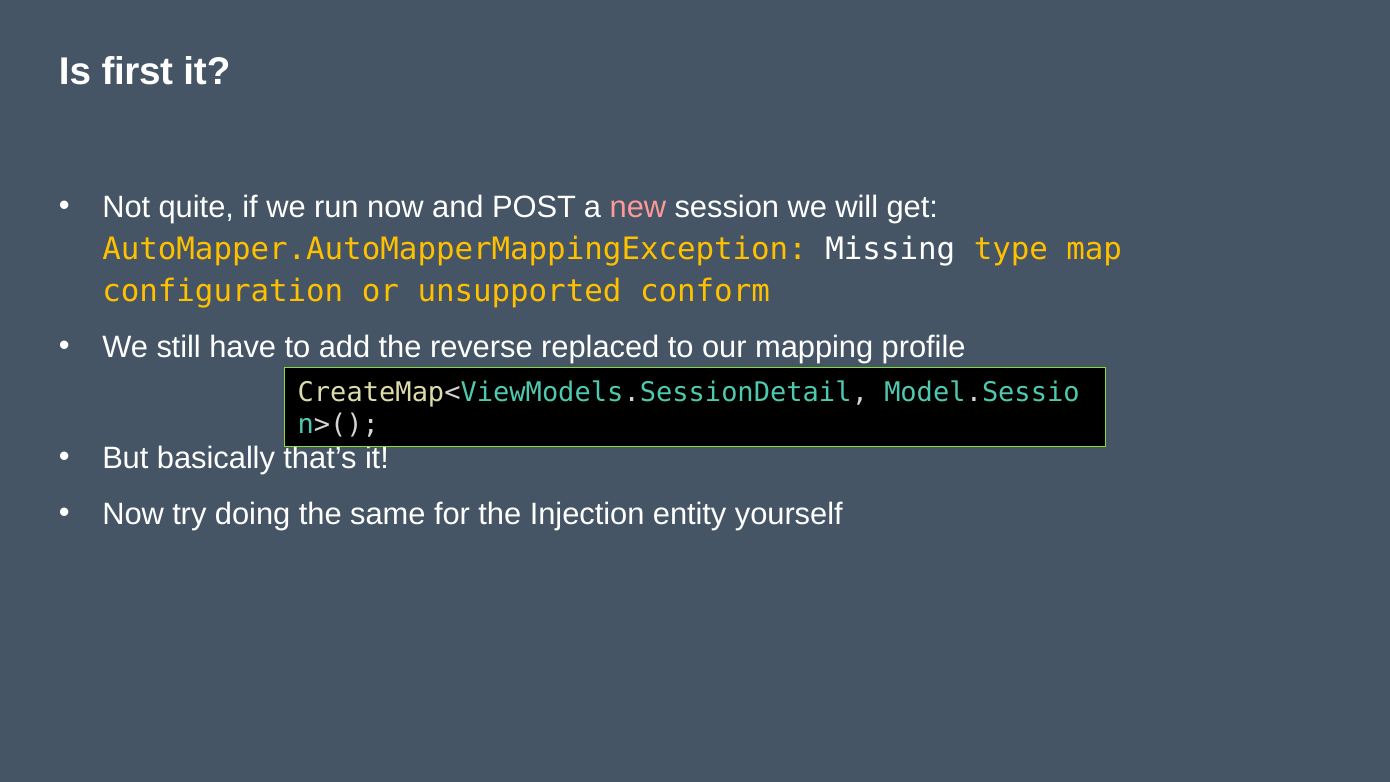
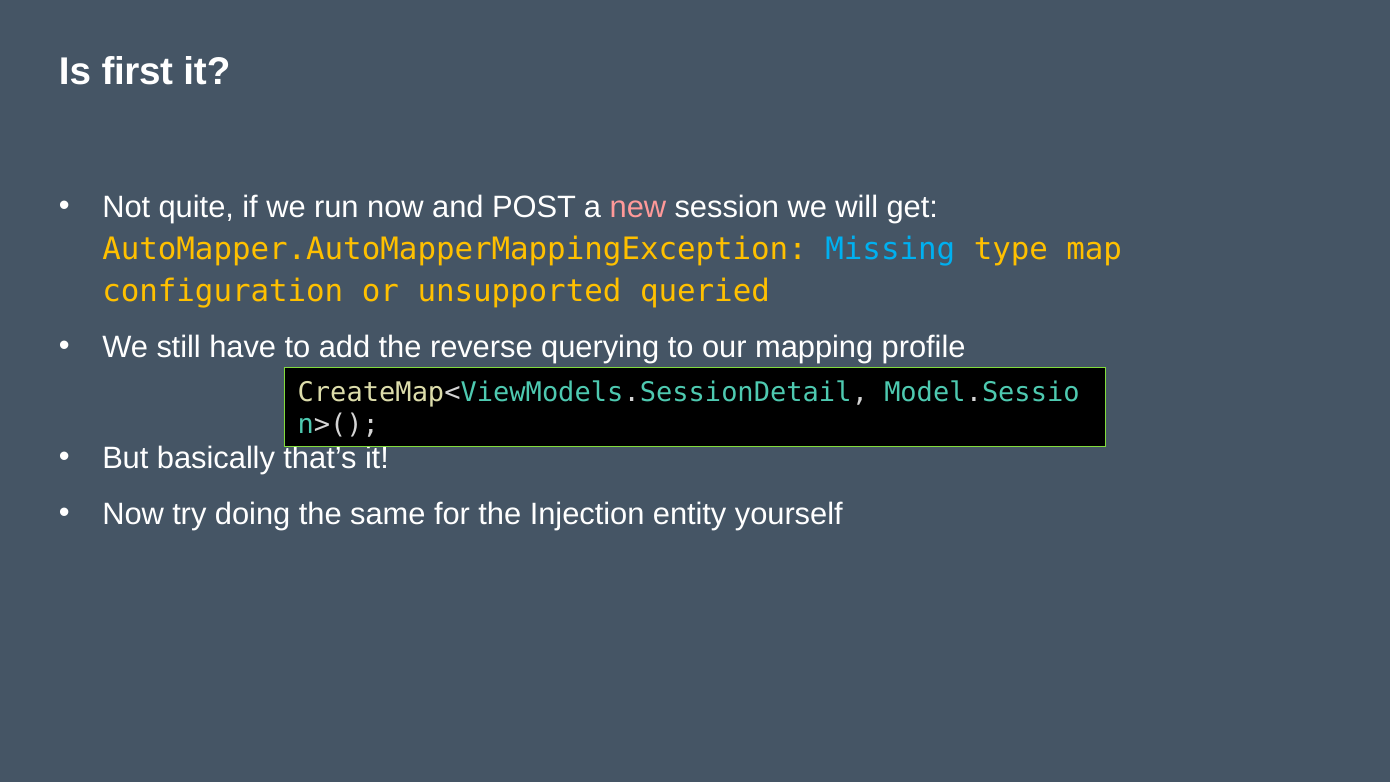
Missing colour: white -> light blue
conform: conform -> queried
replaced: replaced -> querying
